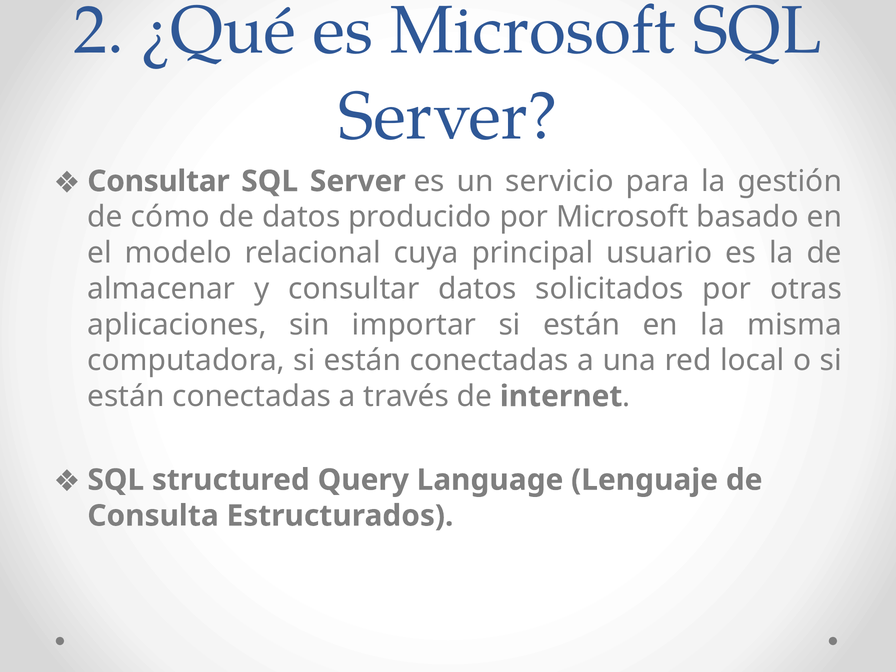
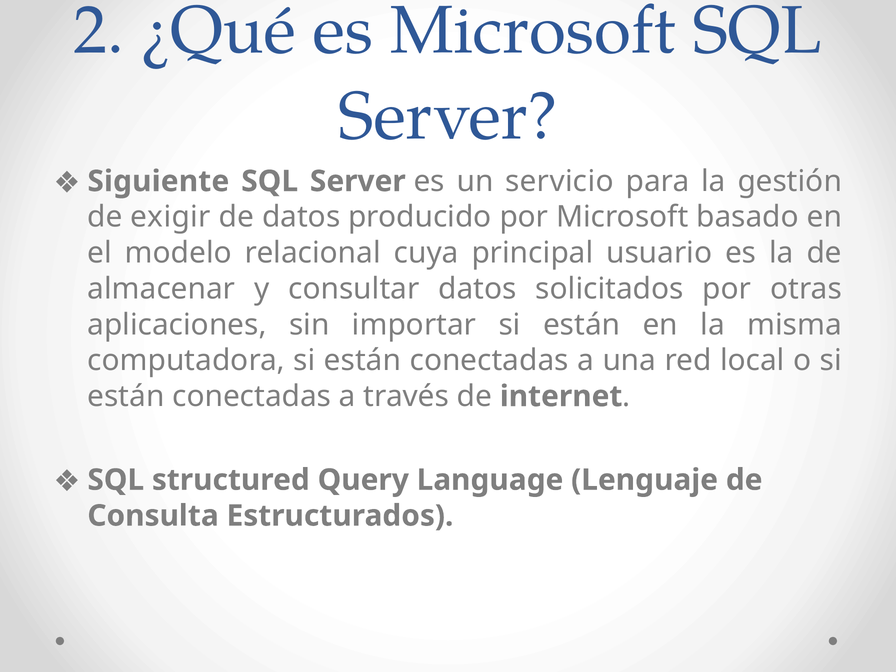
Consultar at (159, 181): Consultar -> Siguiente
cómo: cómo -> exigir
